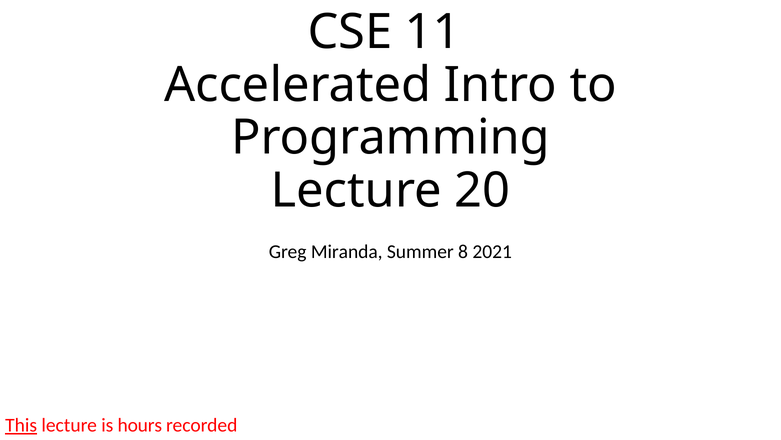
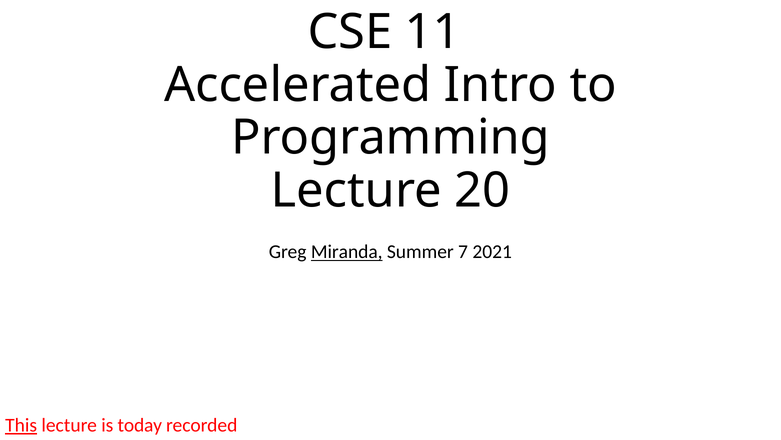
Miranda underline: none -> present
8: 8 -> 7
hours: hours -> today
